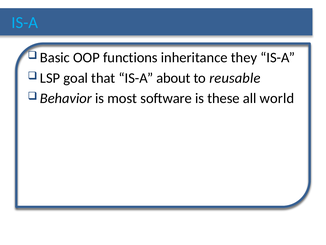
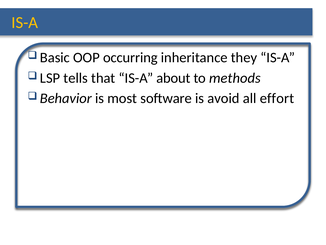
IS-A at (25, 23) colour: light blue -> yellow
functions: functions -> occurring
goal: goal -> tells
reusable: reusable -> methods
these: these -> avoid
world: world -> effort
